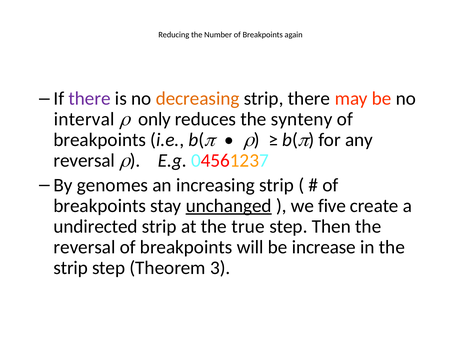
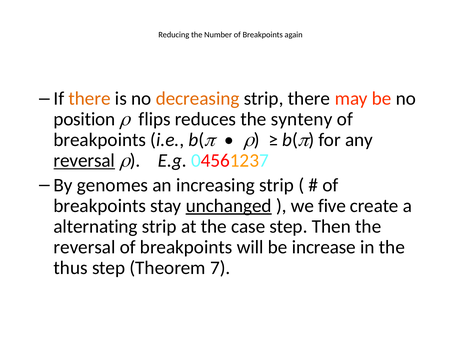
there at (90, 99) colour: purple -> orange
interval: interval -> position
only: only -> flips
reversal at (84, 161) underline: none -> present
undirected: undirected -> alternating
true: true -> case
strip at (71, 268): strip -> thus
3: 3 -> 7
